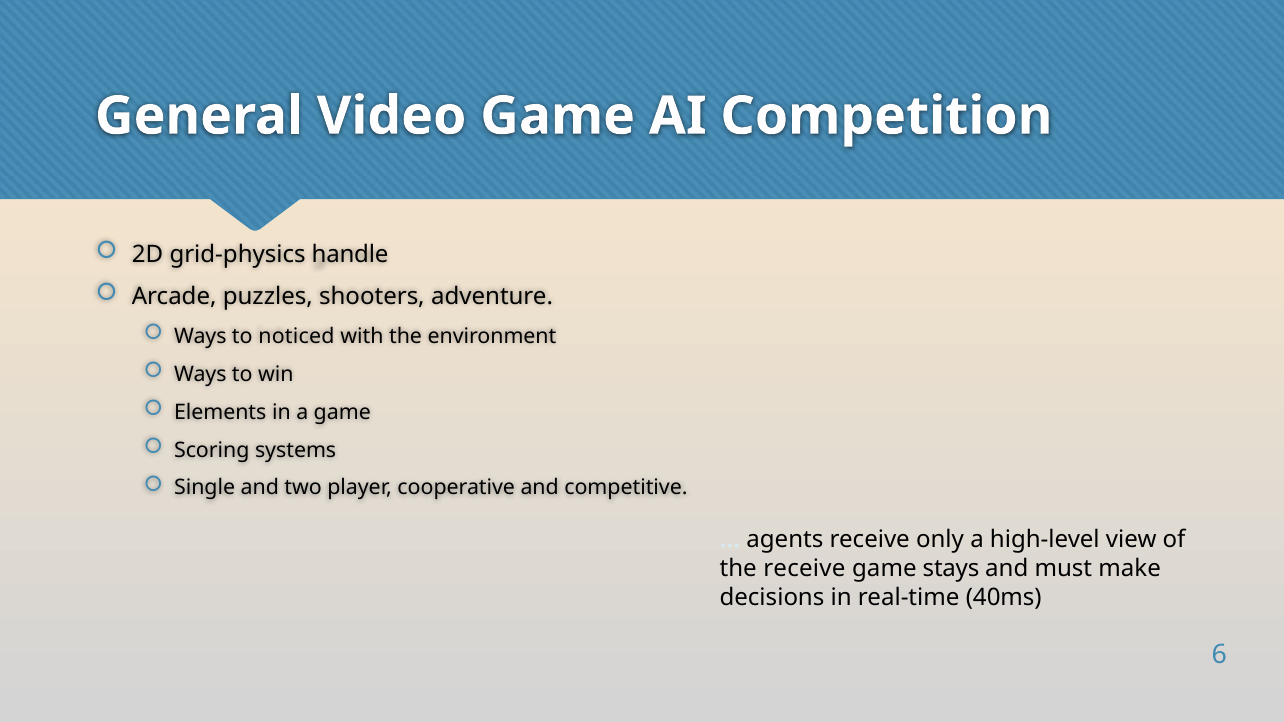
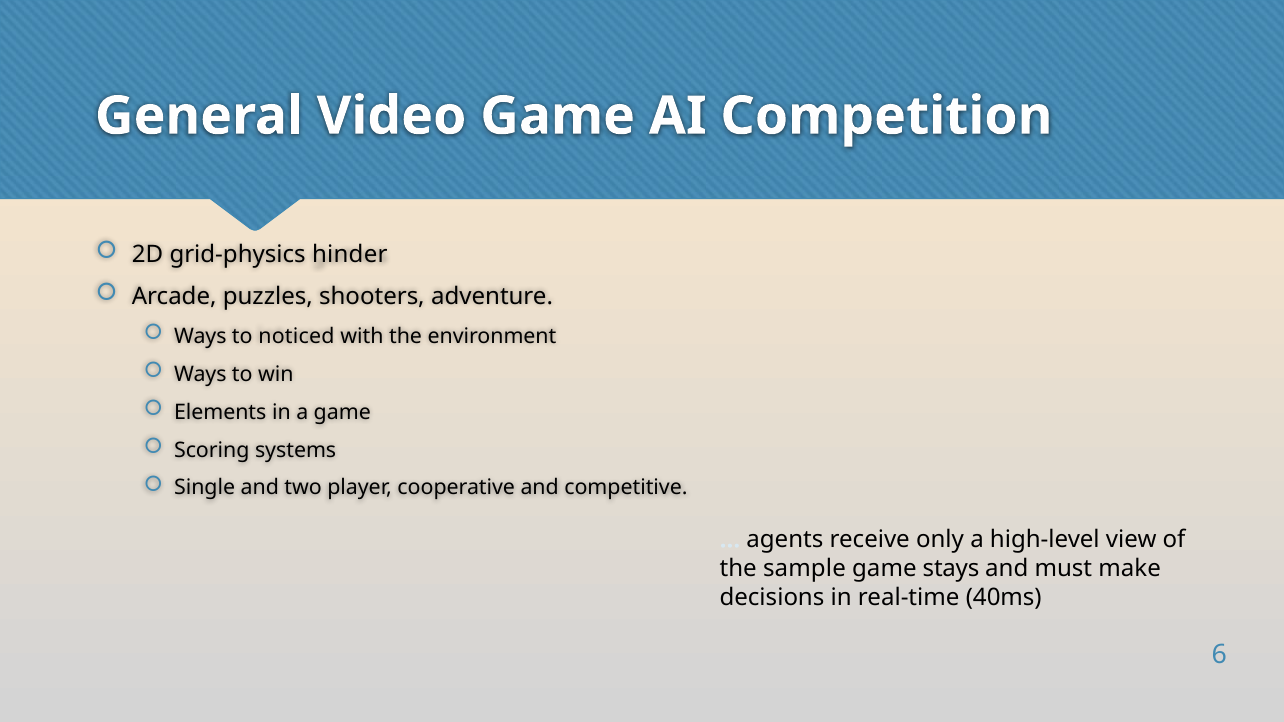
handle: handle -> hinder
the receive: receive -> sample
